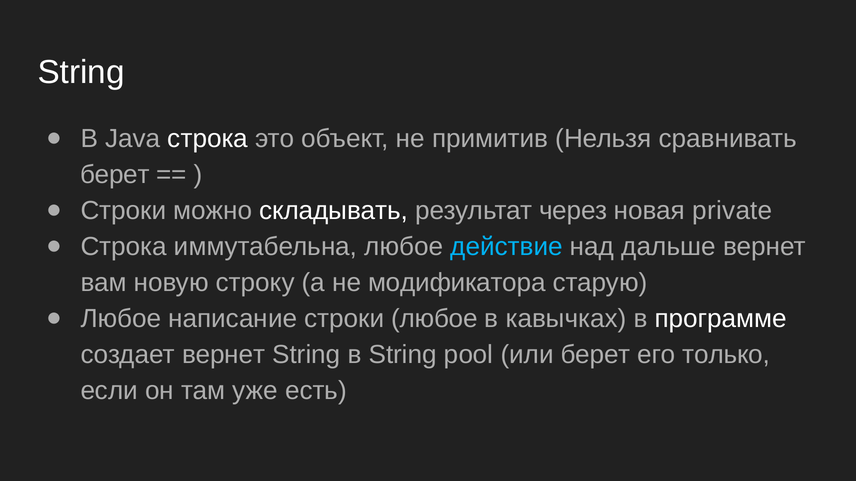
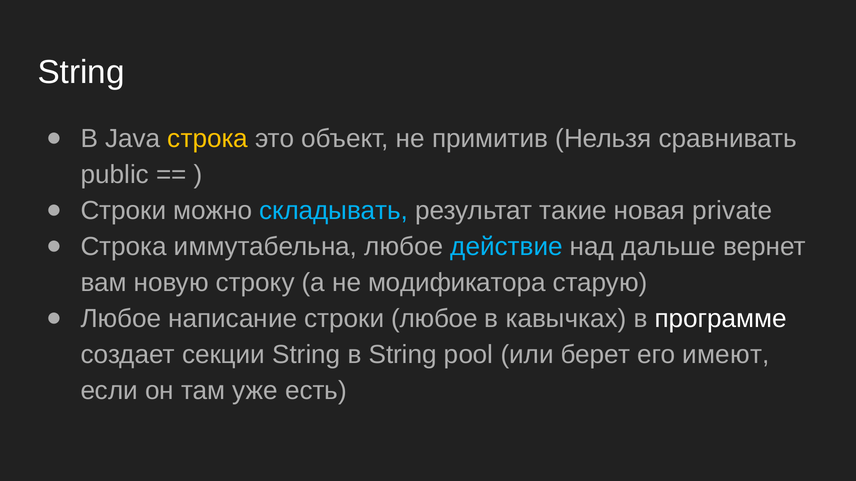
строка at (208, 139) colour: white -> yellow
берет at (115, 175): берет -> public
складывать colour: white -> light blue
через: через -> такие
создает вернет: вернет -> секции
только: только -> имеют
